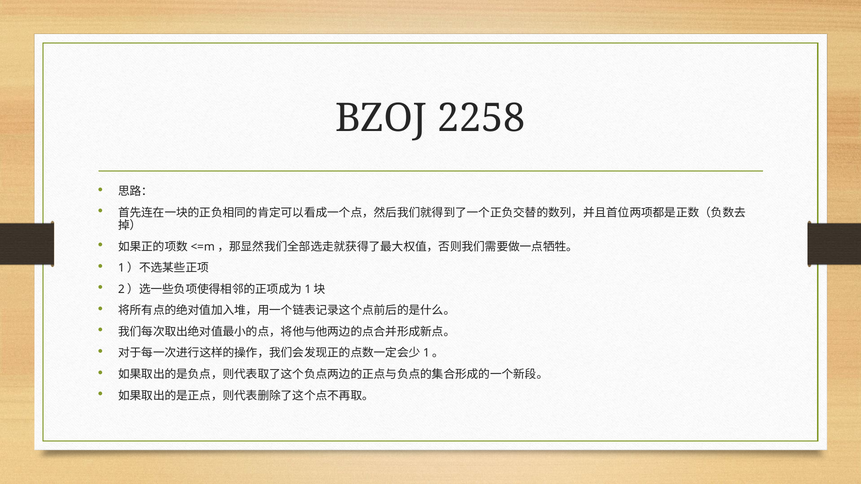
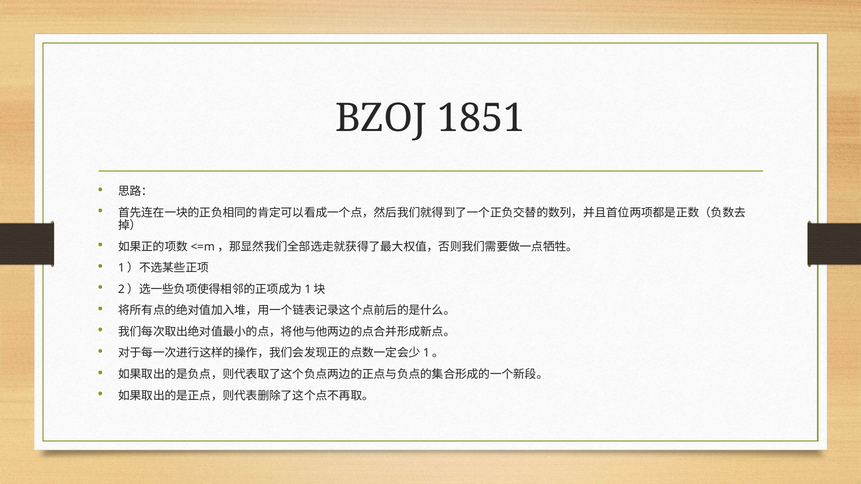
2258: 2258 -> 1851
